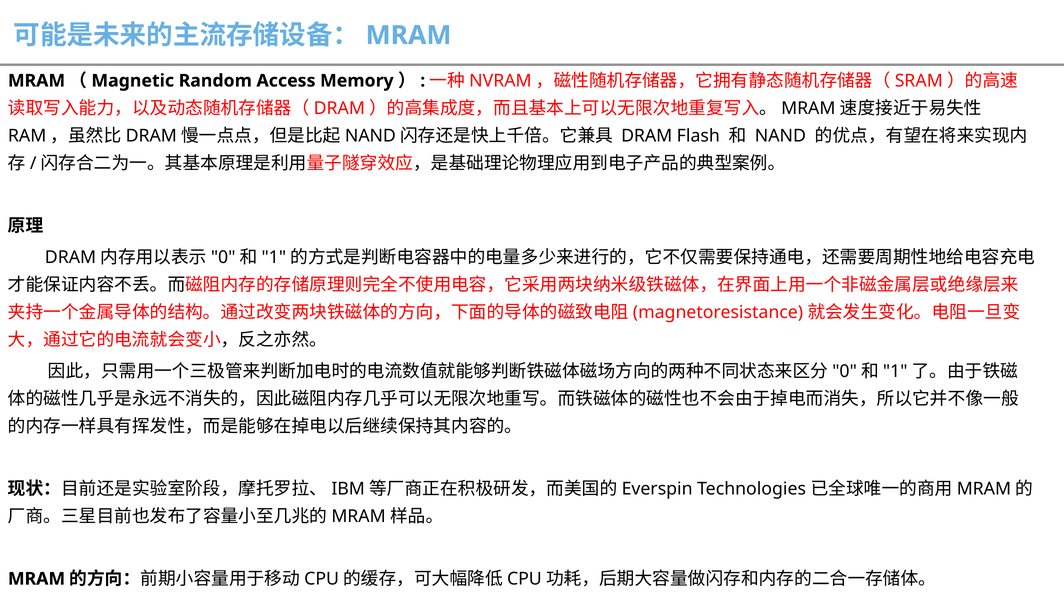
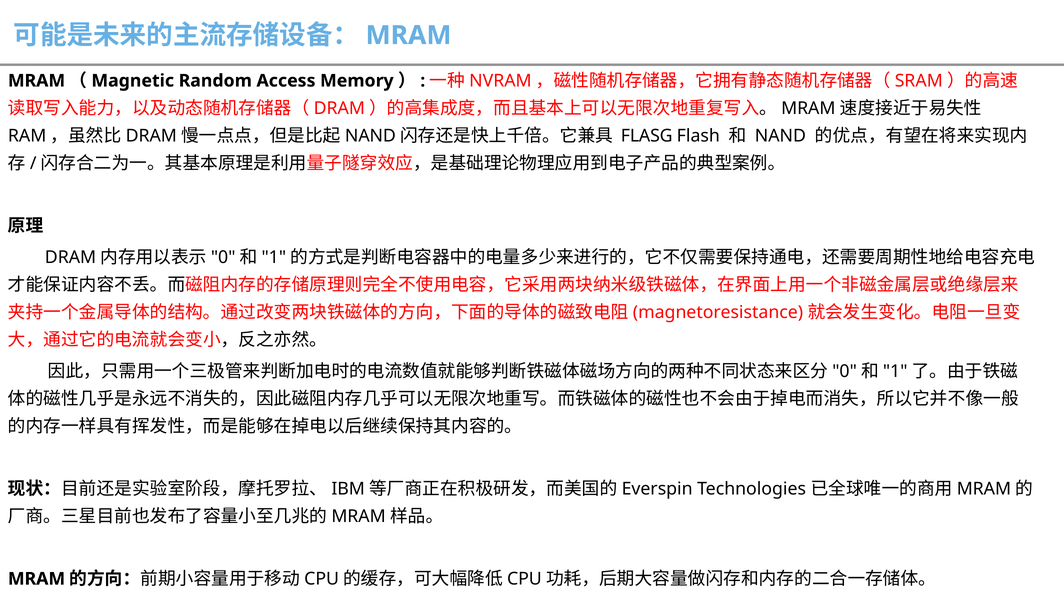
DRAM: DRAM -> FLASG
